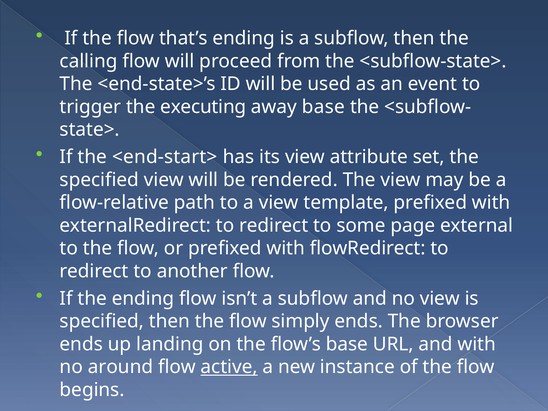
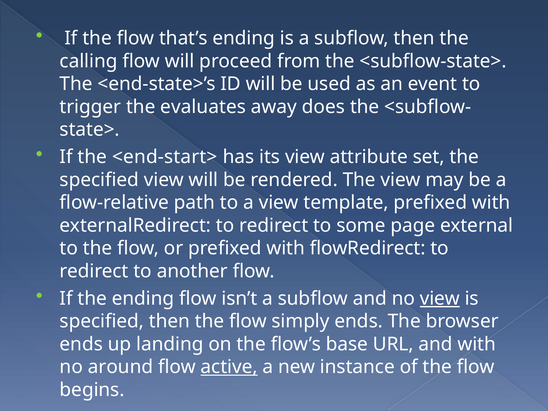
executing: executing -> evaluates
away base: base -> does
view at (440, 299) underline: none -> present
